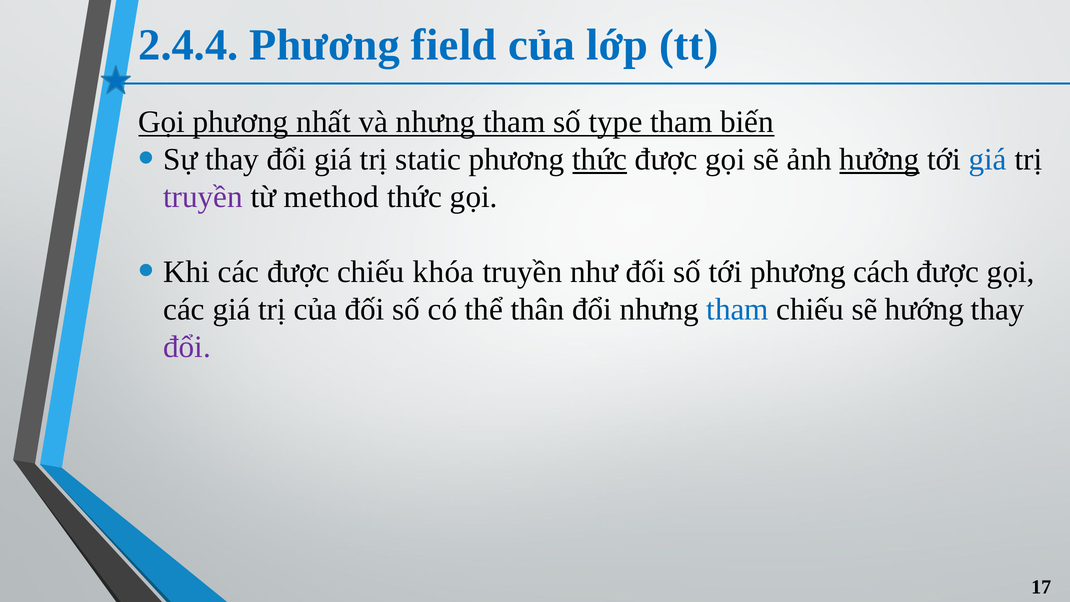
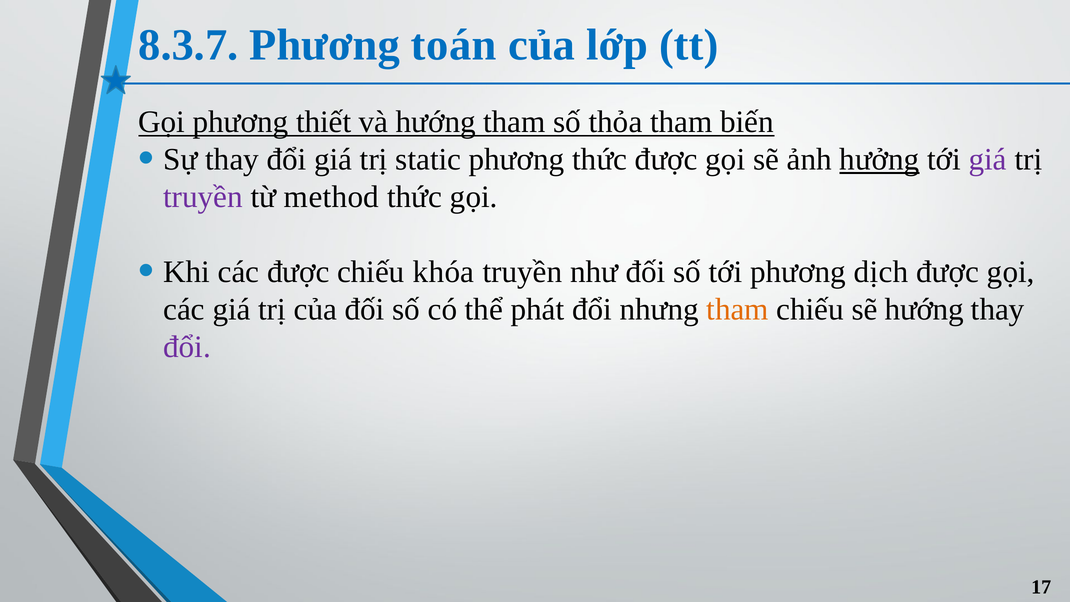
2.4.4: 2.4.4 -> 8.3.7
field: field -> toán
nhất: nhất -> thiết
và nhưng: nhưng -> hướng
type: type -> thỏa
thức at (600, 159) underline: present -> none
giá at (988, 159) colour: blue -> purple
cách: cách -> dịch
thân: thân -> phát
tham at (738, 309) colour: blue -> orange
